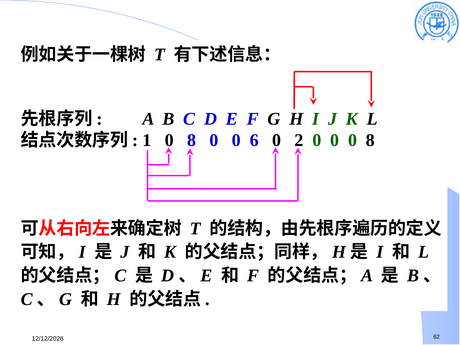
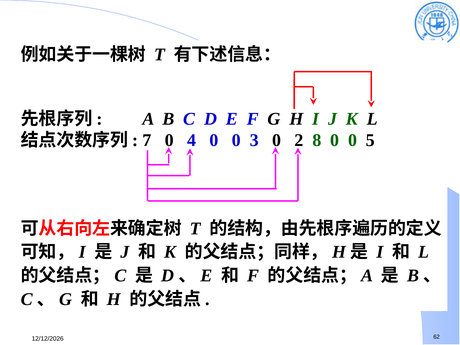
1: 1 -> 7
8 at (192, 140): 8 -> 4
6: 6 -> 3
0 at (317, 140): 0 -> 8
0 0 8: 8 -> 5
